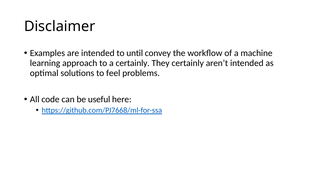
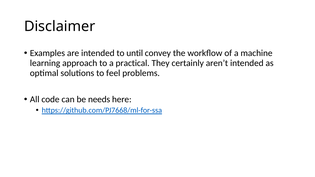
a certainly: certainly -> practical
useful: useful -> needs
